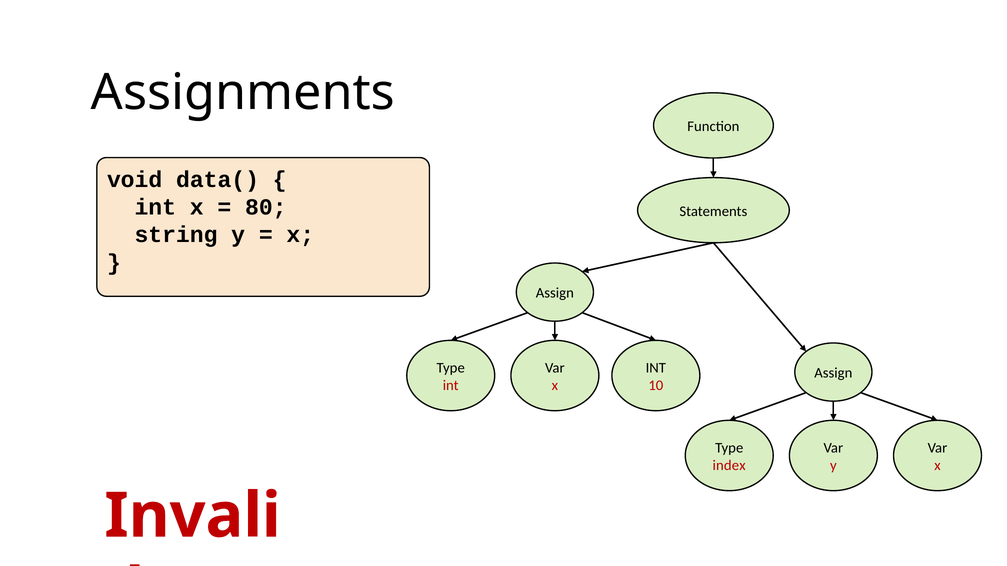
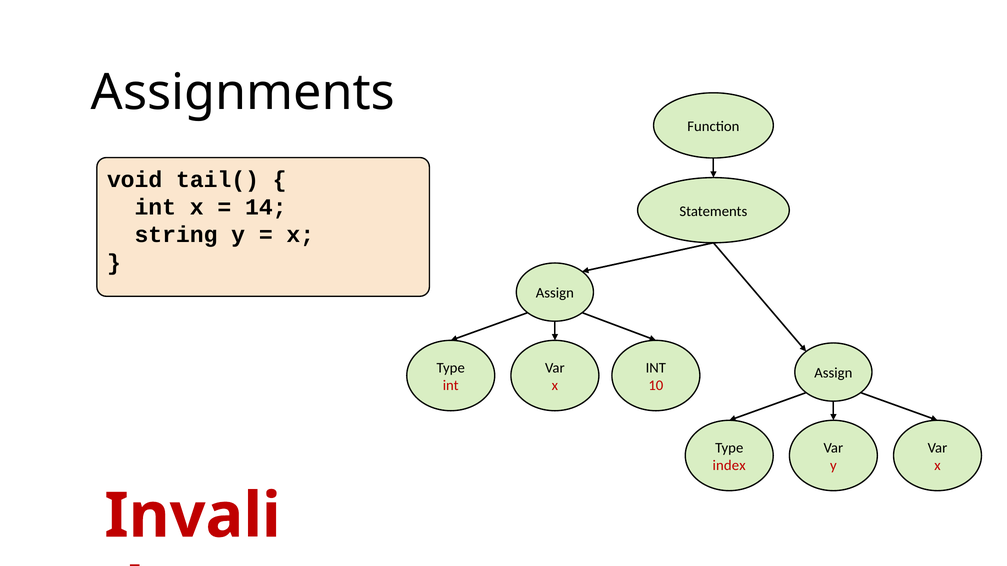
data(: data( -> tail(
80: 80 -> 14
